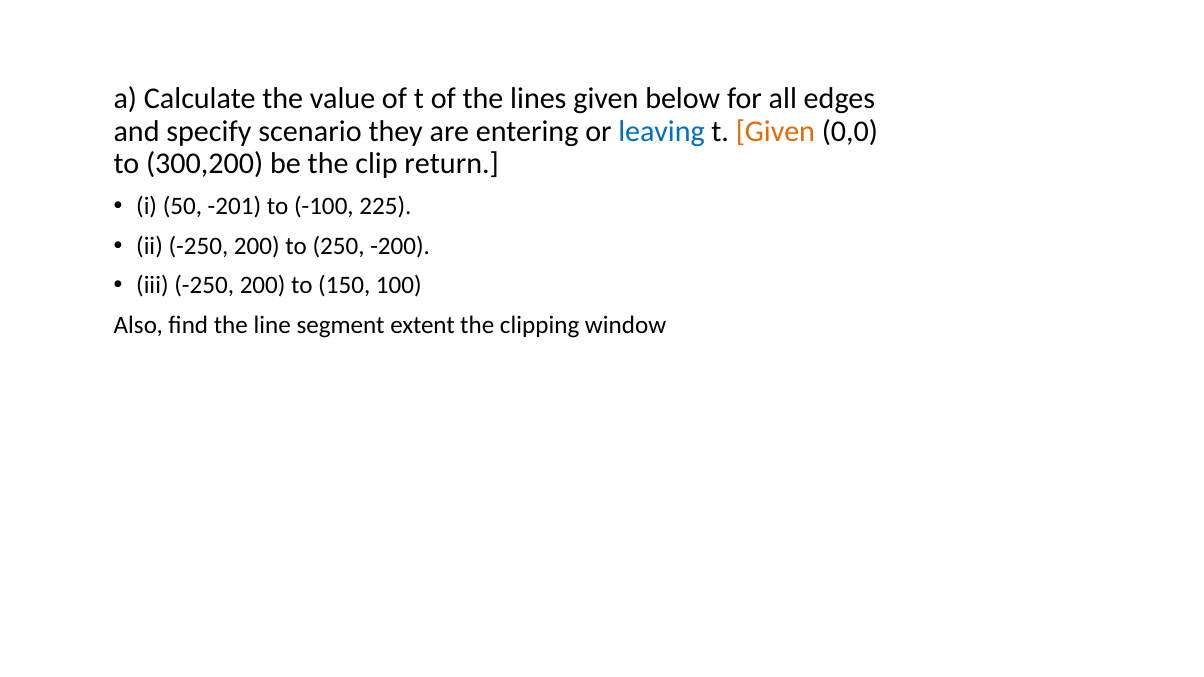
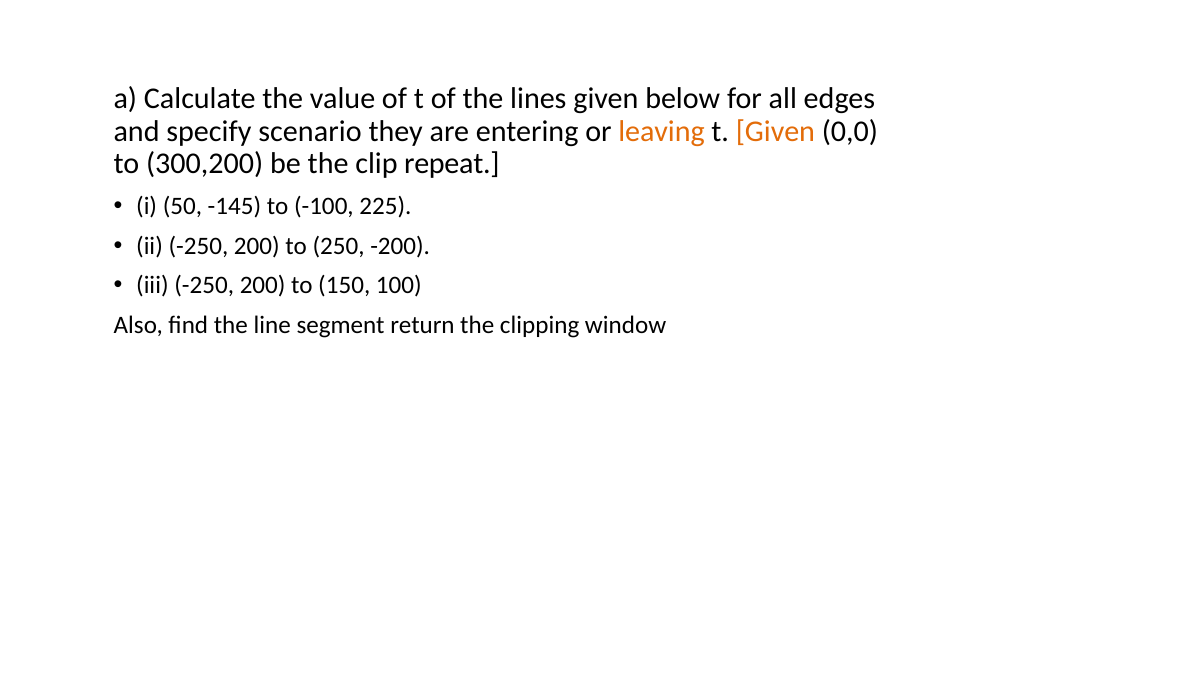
leaving colour: blue -> orange
return: return -> repeat
-201: -201 -> -145
extent: extent -> return
